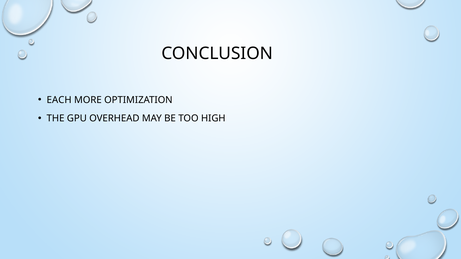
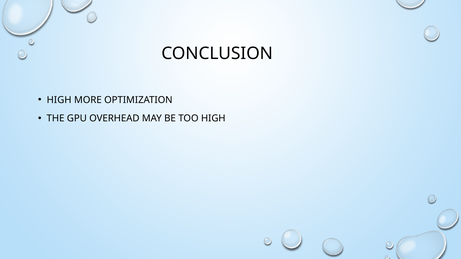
EACH at (59, 100): EACH -> HIGH
